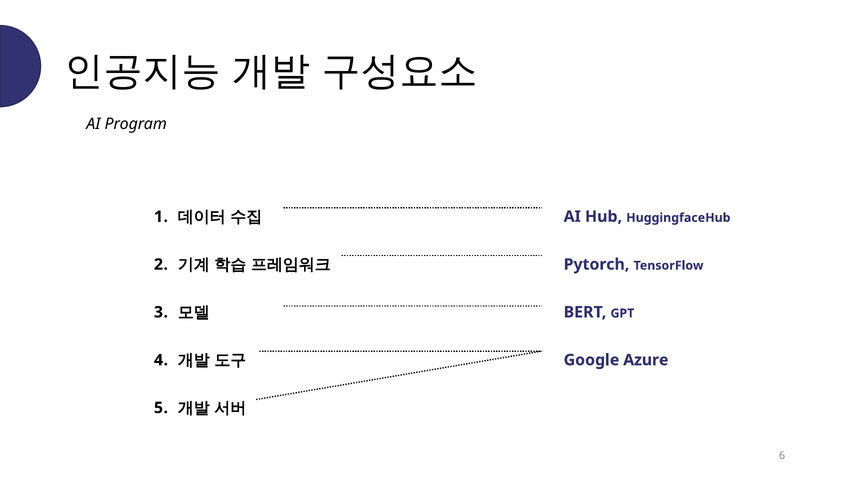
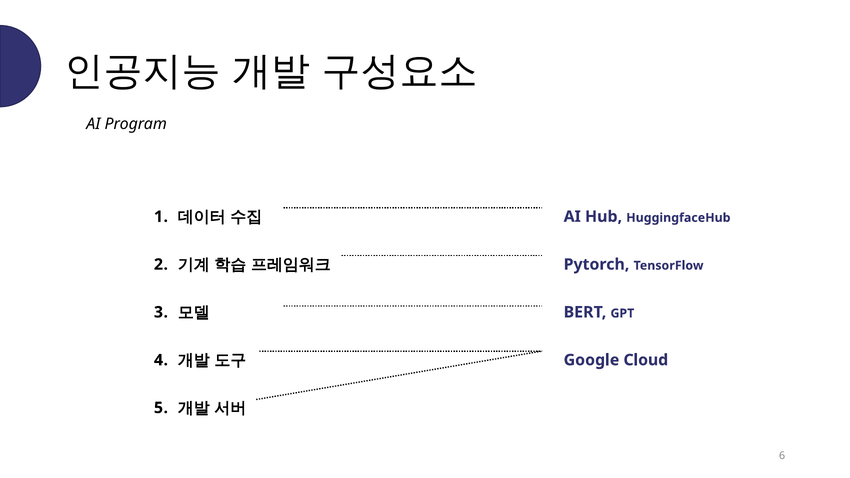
Azure: Azure -> Cloud
